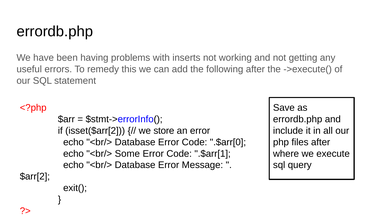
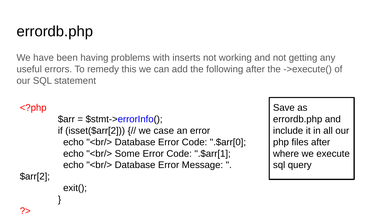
store: store -> case
